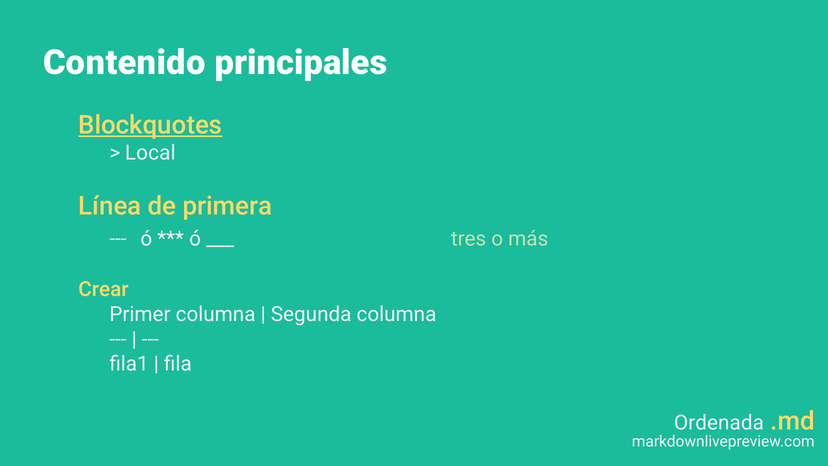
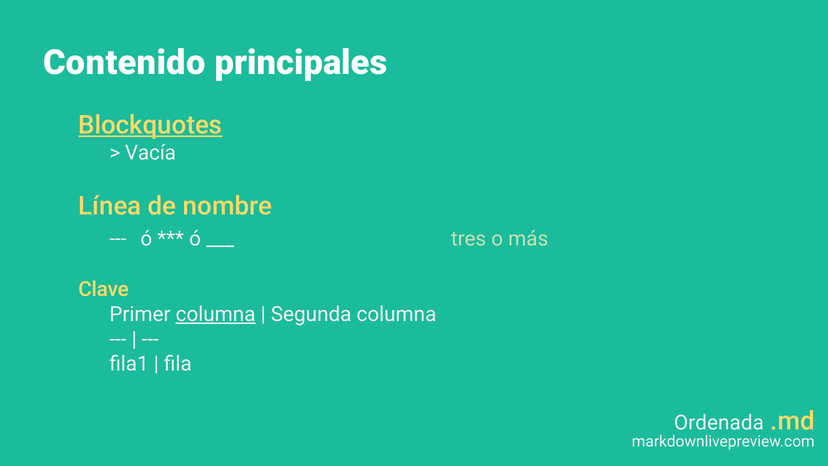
Local: Local -> Vacía
primera: primera -> nombre
Crear: Crear -> Clave
columna at (216, 314) underline: none -> present
